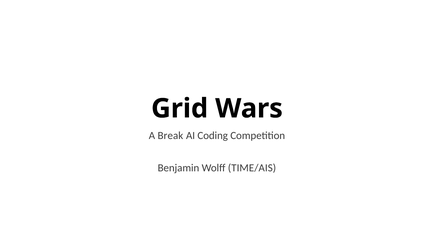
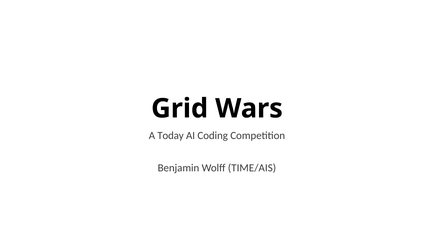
Break: Break -> Today
